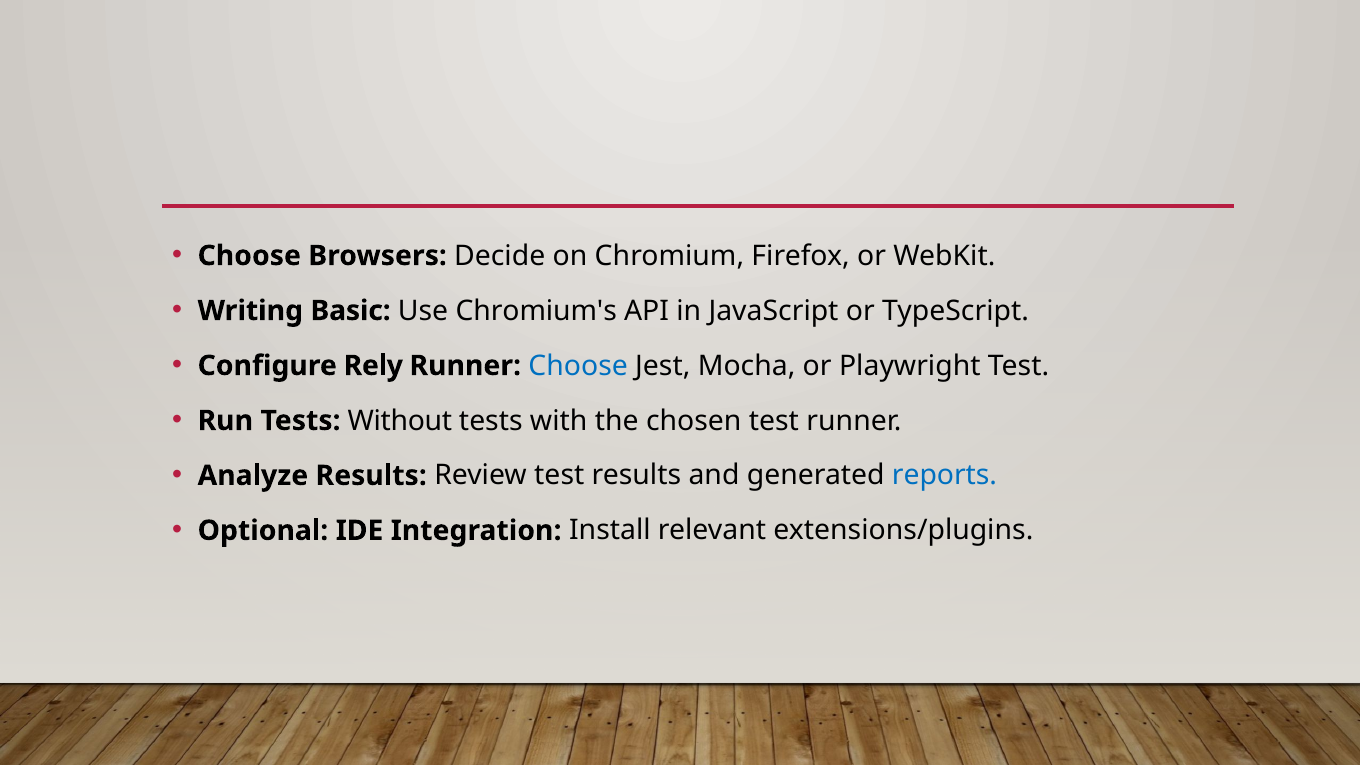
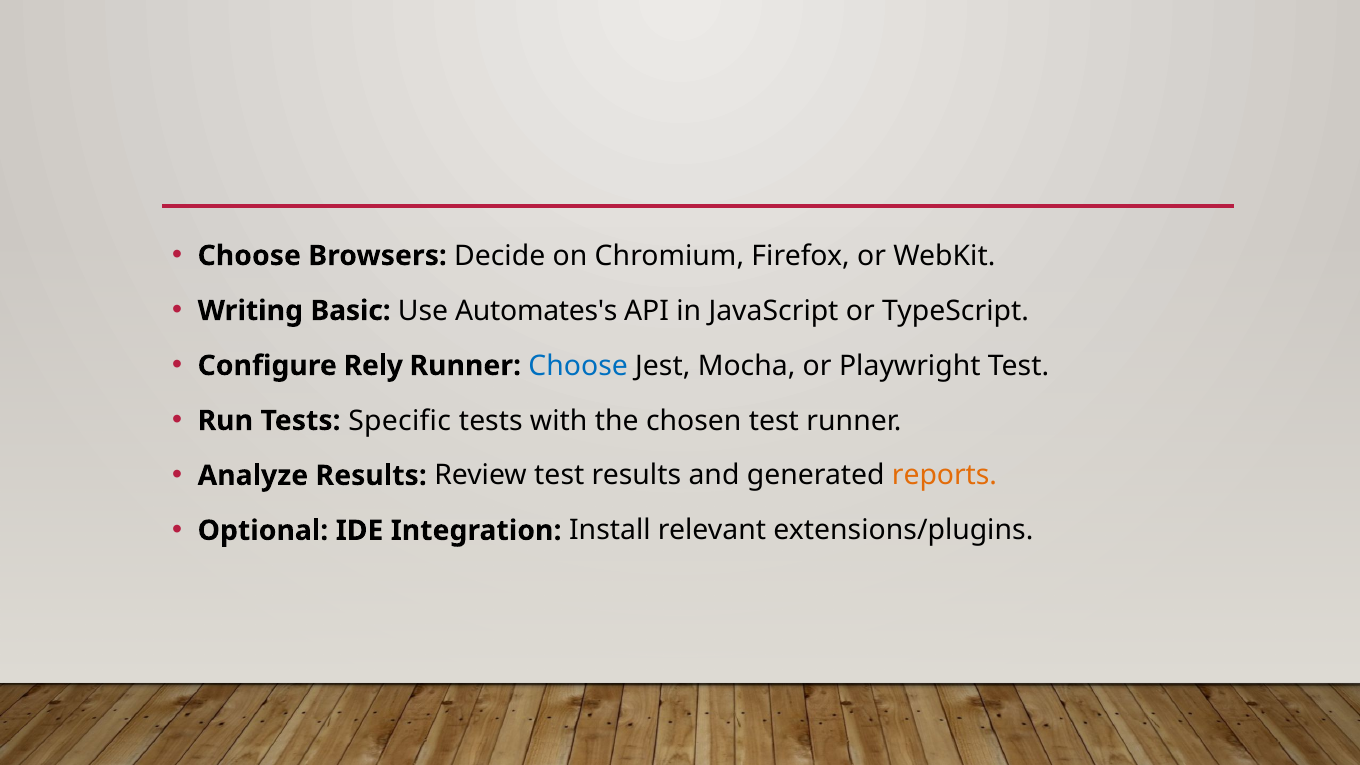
Chromium's: Chromium's -> Automates's
Without: Without -> Specific
reports colour: blue -> orange
